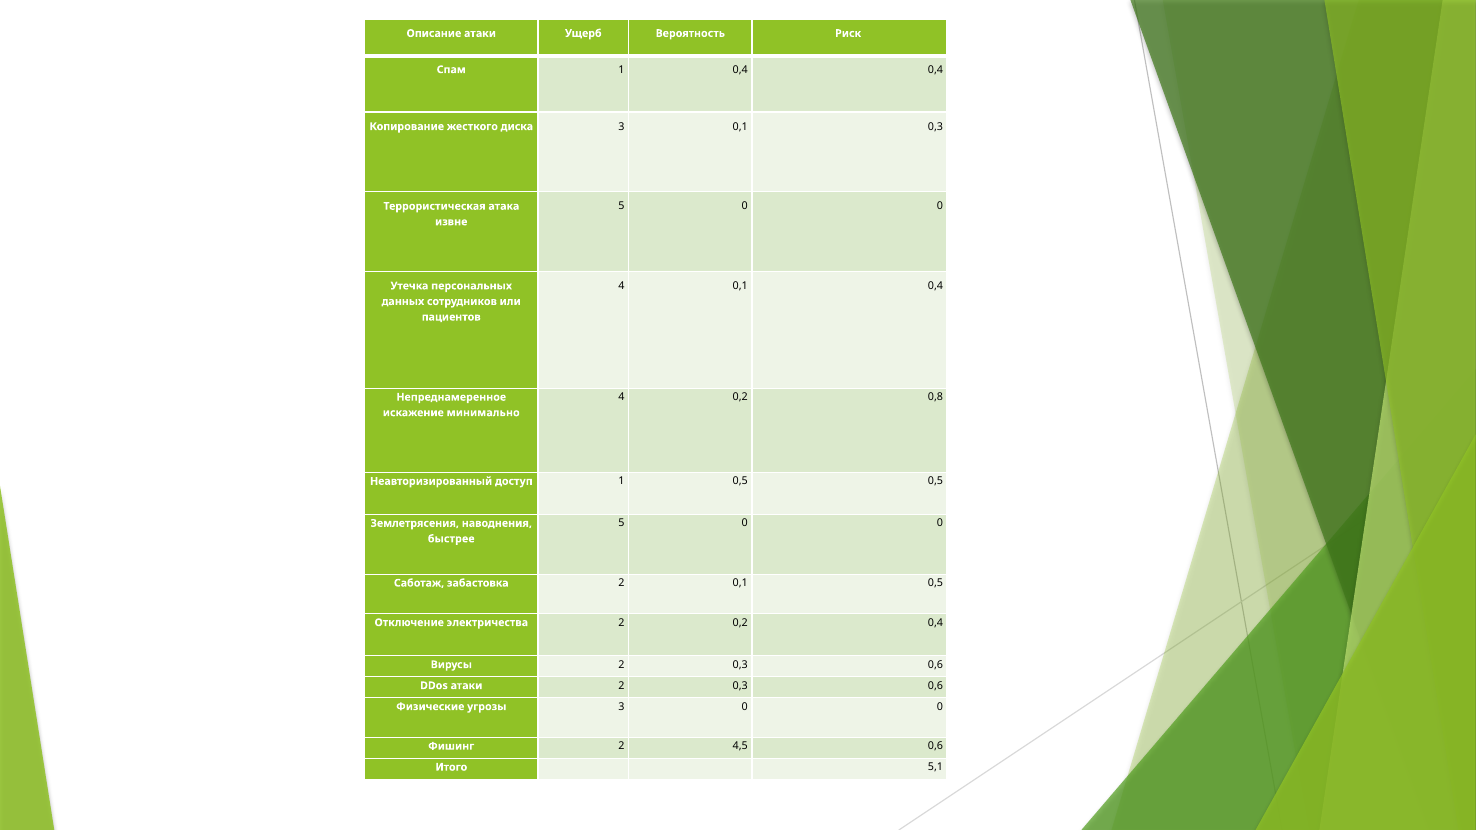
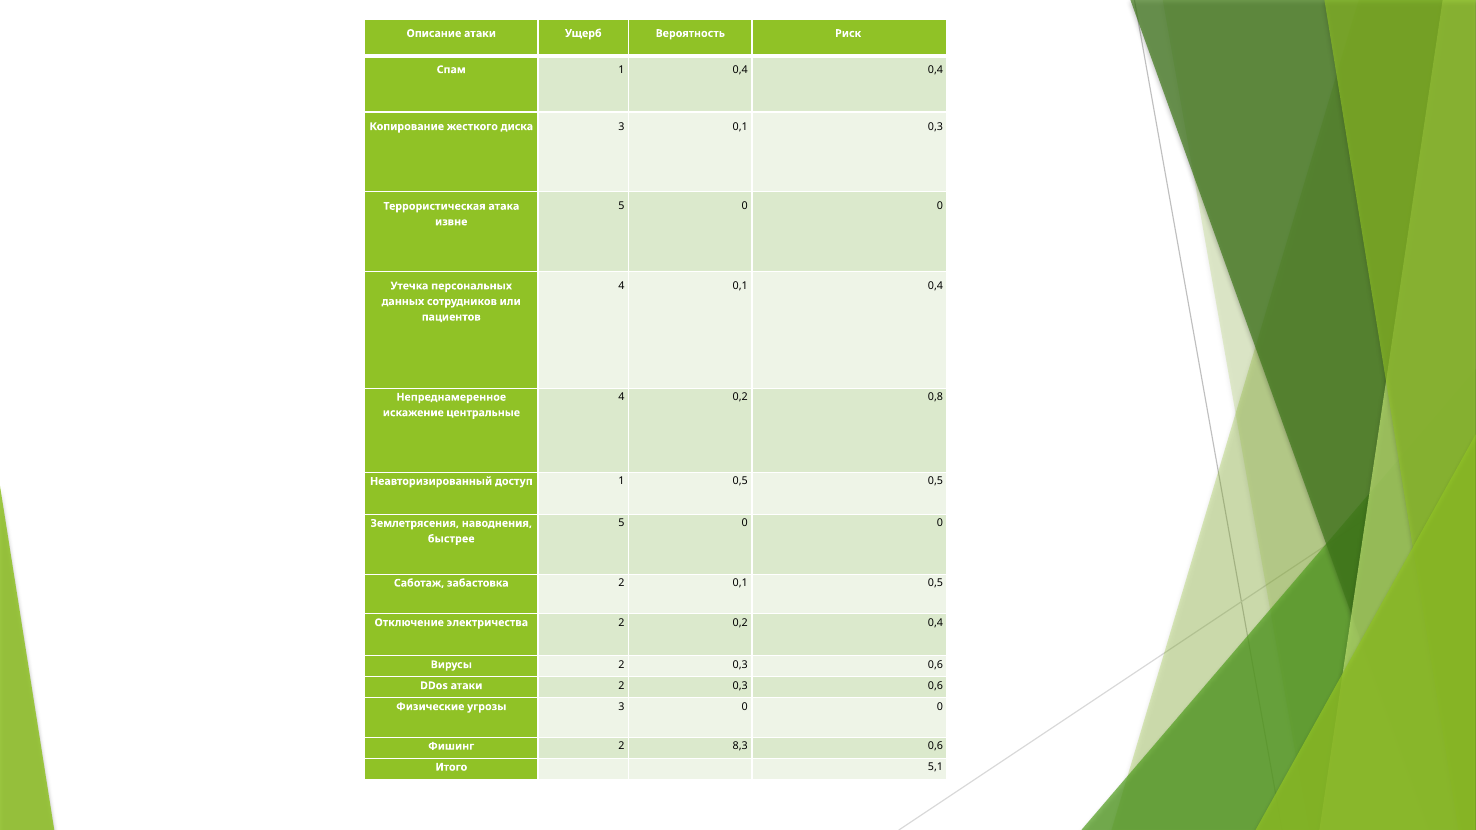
минимально: минимально -> центральные
4,5: 4,5 -> 8,3
